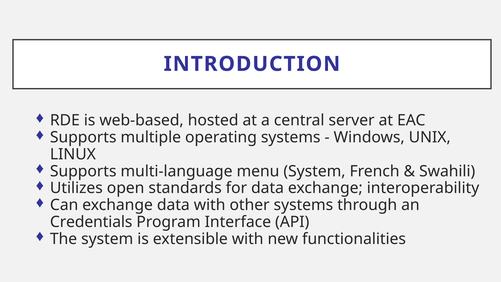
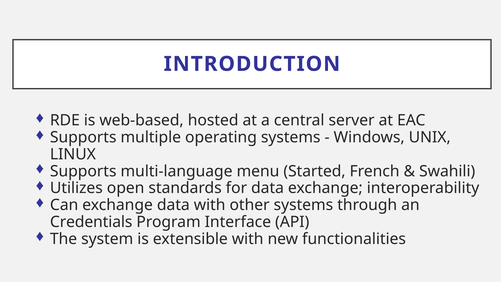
menu System: System -> Started
